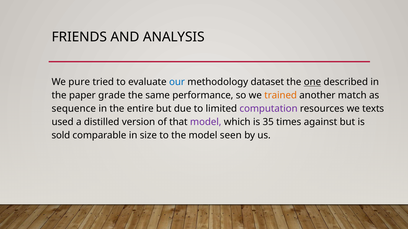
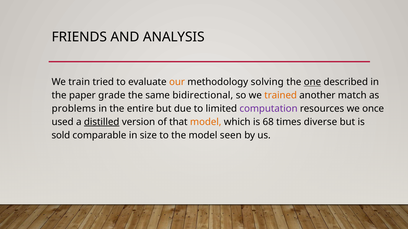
pure: pure -> train
our colour: blue -> orange
dataset: dataset -> solving
performance: performance -> bidirectional
sequence: sequence -> problems
texts: texts -> once
distilled underline: none -> present
model at (206, 122) colour: purple -> orange
35: 35 -> 68
against: against -> diverse
